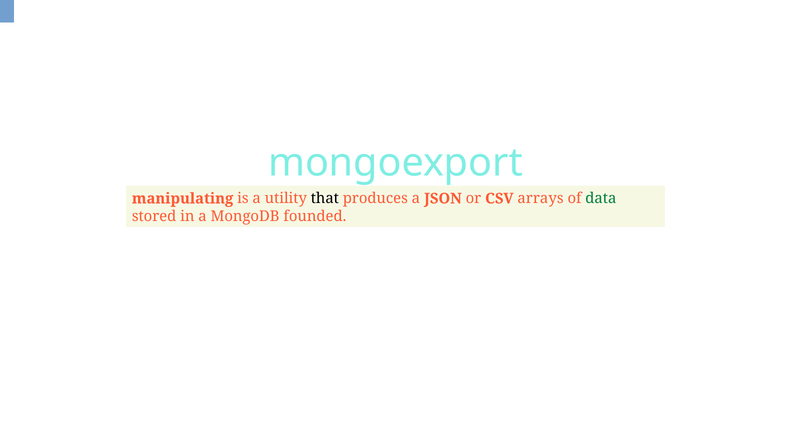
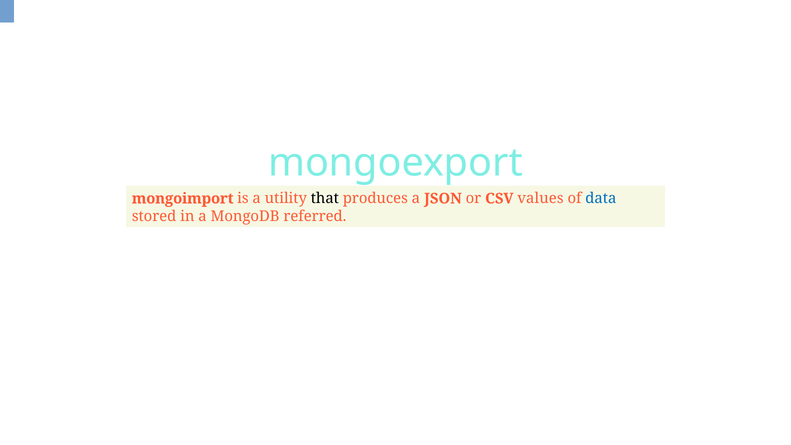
manipulating: manipulating -> mongoimport
arrays: arrays -> values
data colour: green -> blue
founded: founded -> referred
